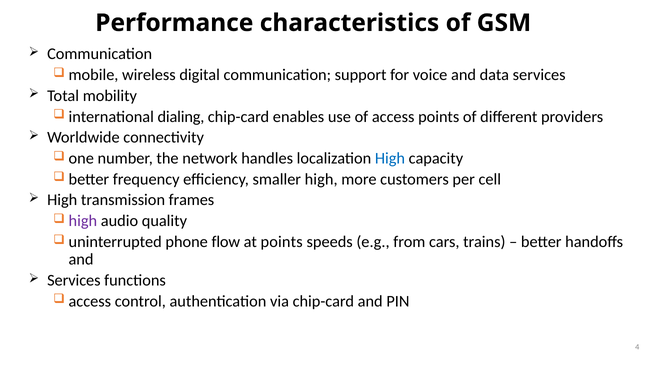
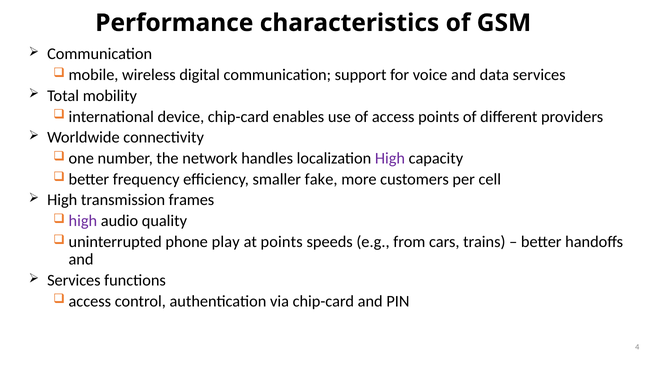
dialing: dialing -> device
High at (390, 158) colour: blue -> purple
smaller high: high -> fake
flow: flow -> play
